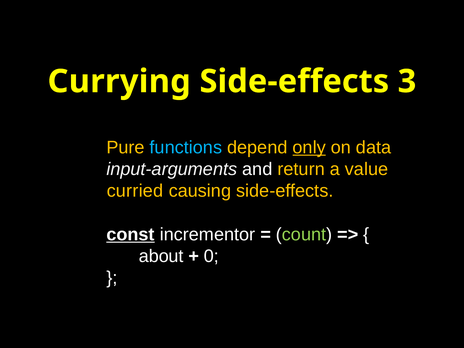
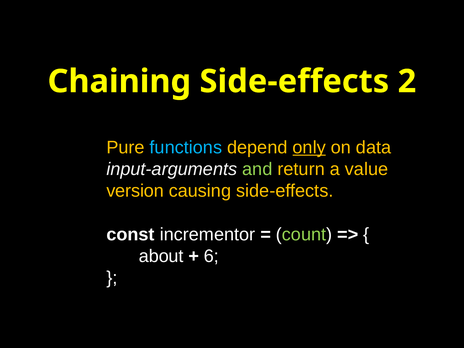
Currying: Currying -> Chaining
3: 3 -> 2
and colour: white -> light green
curried: curried -> version
const underline: present -> none
0: 0 -> 6
